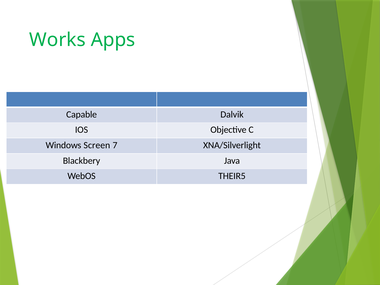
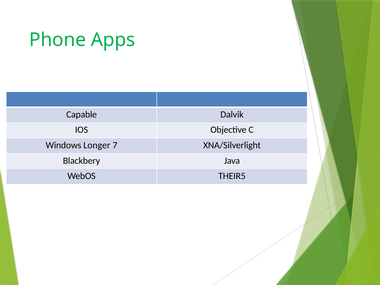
Works: Works -> Phone
Screen: Screen -> Longer
